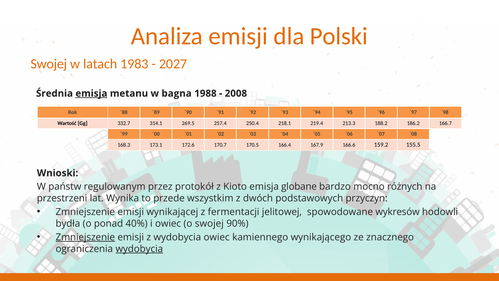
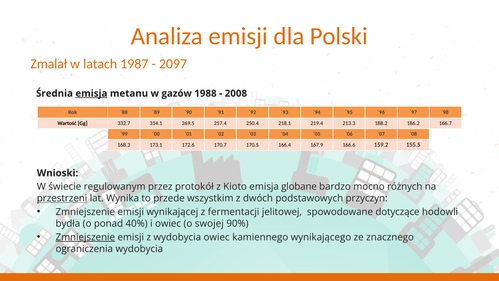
Swojej at (49, 64): Swojej -> Zmalał
1983: 1983 -> 1987
2027: 2027 -> 2097
bagna: bagna -> gazów
państw: państw -> świecie
przestrzeni underline: none -> present
wykresów: wykresów -> dotyczące
wydobycia at (139, 249) underline: present -> none
